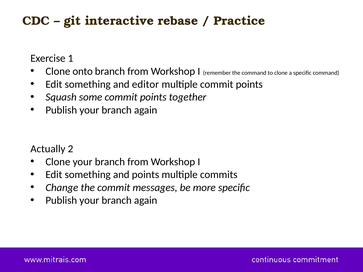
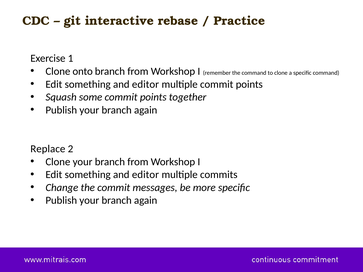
Actually: Actually -> Replace
points at (146, 175): points -> editor
